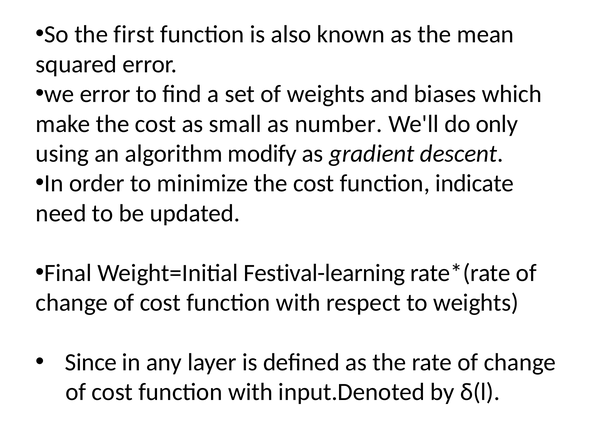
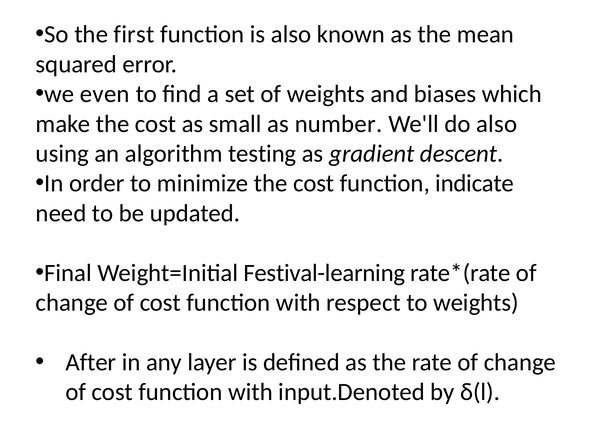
we error: error -> even
do only: only -> also
modify: modify -> testing
Since: Since -> After
